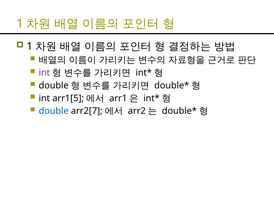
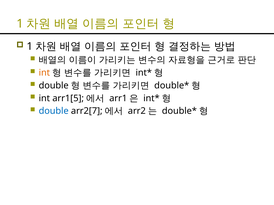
int at (44, 73) colour: purple -> orange
